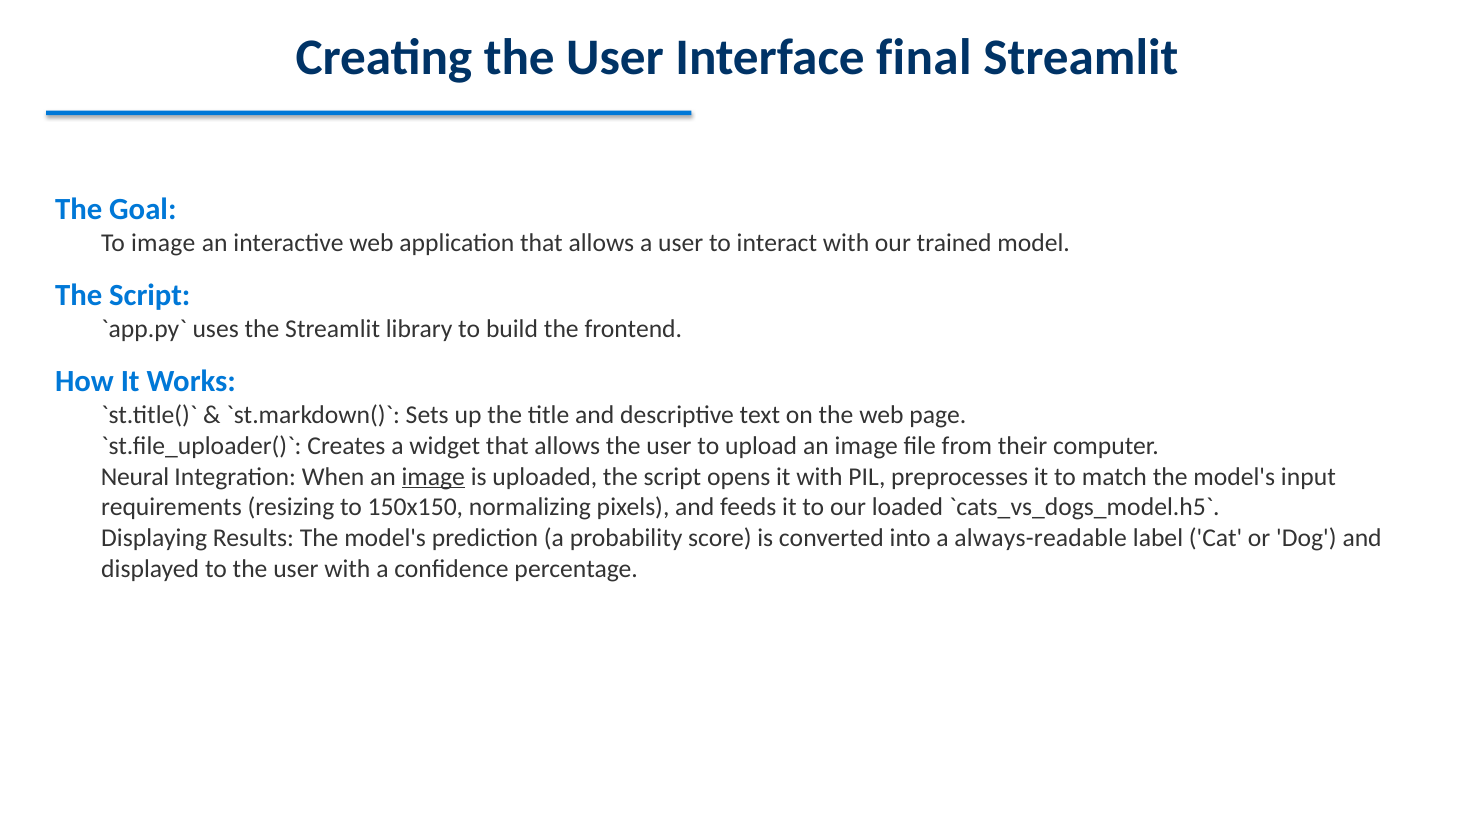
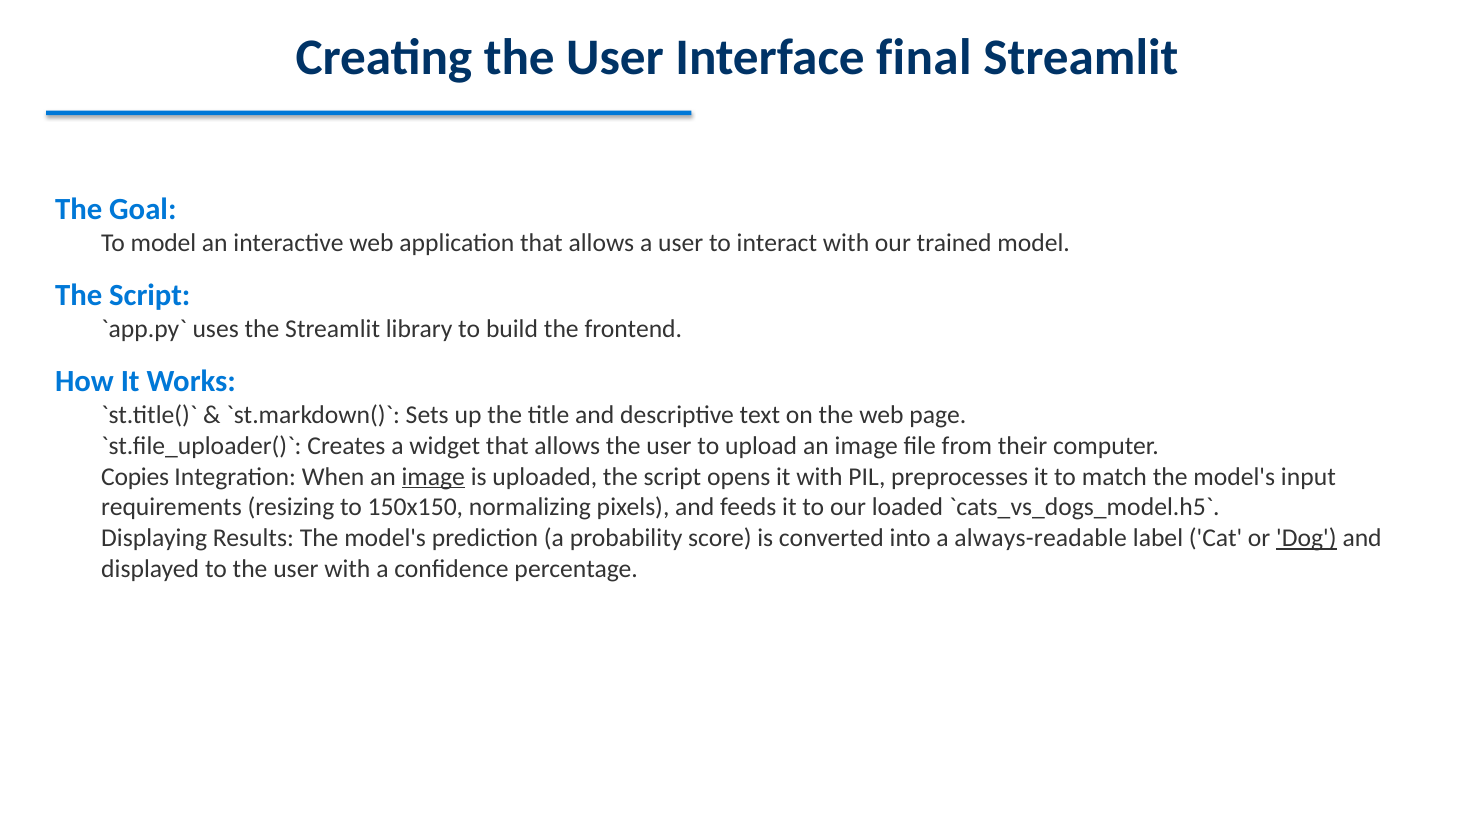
To image: image -> model
Neural: Neural -> Copies
Dog underline: none -> present
